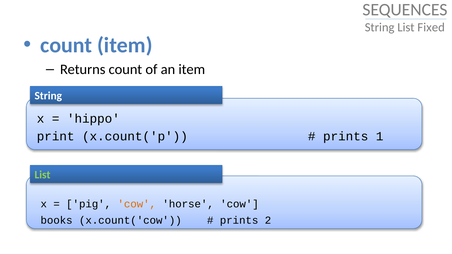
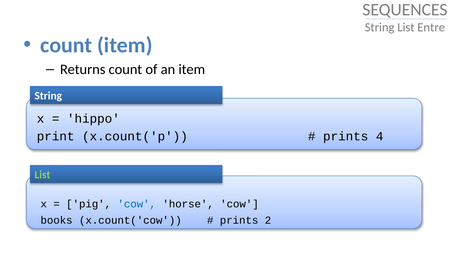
Fixed: Fixed -> Entre
1: 1 -> 4
cow at (137, 204) colour: orange -> blue
